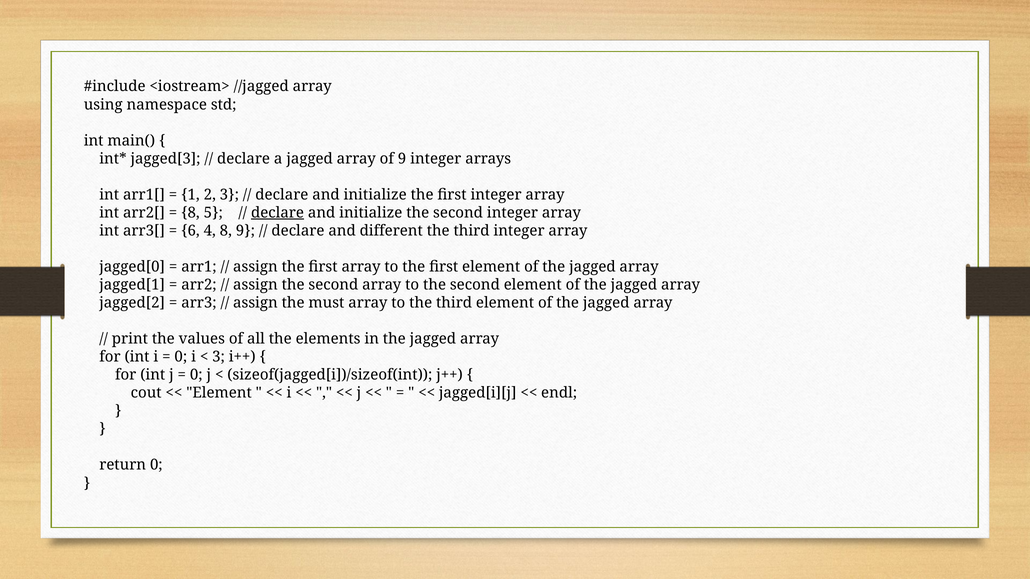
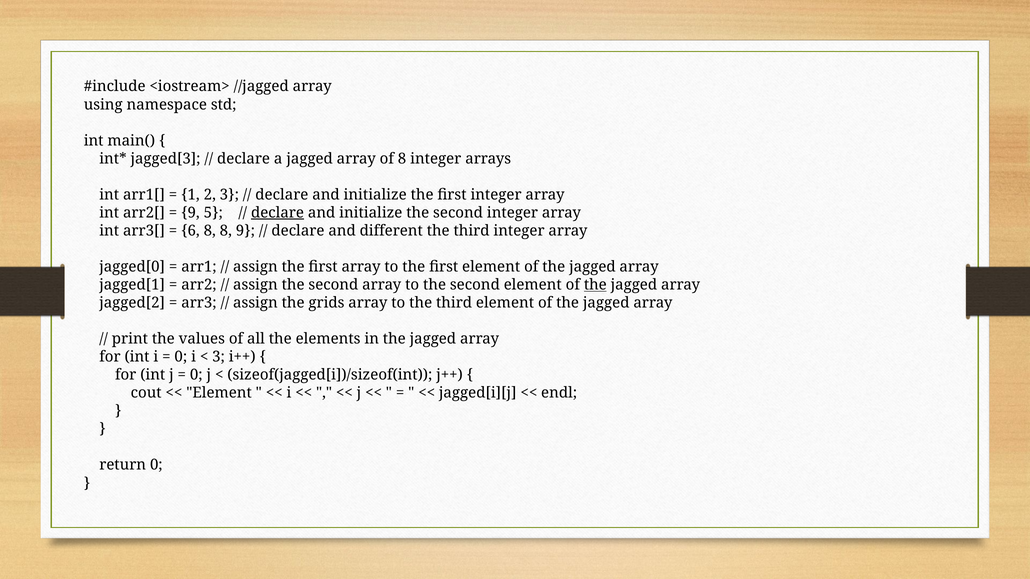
of 9: 9 -> 8
8 at (190, 213): 8 -> 9
6 4: 4 -> 8
the at (595, 285) underline: none -> present
must: must -> grids
